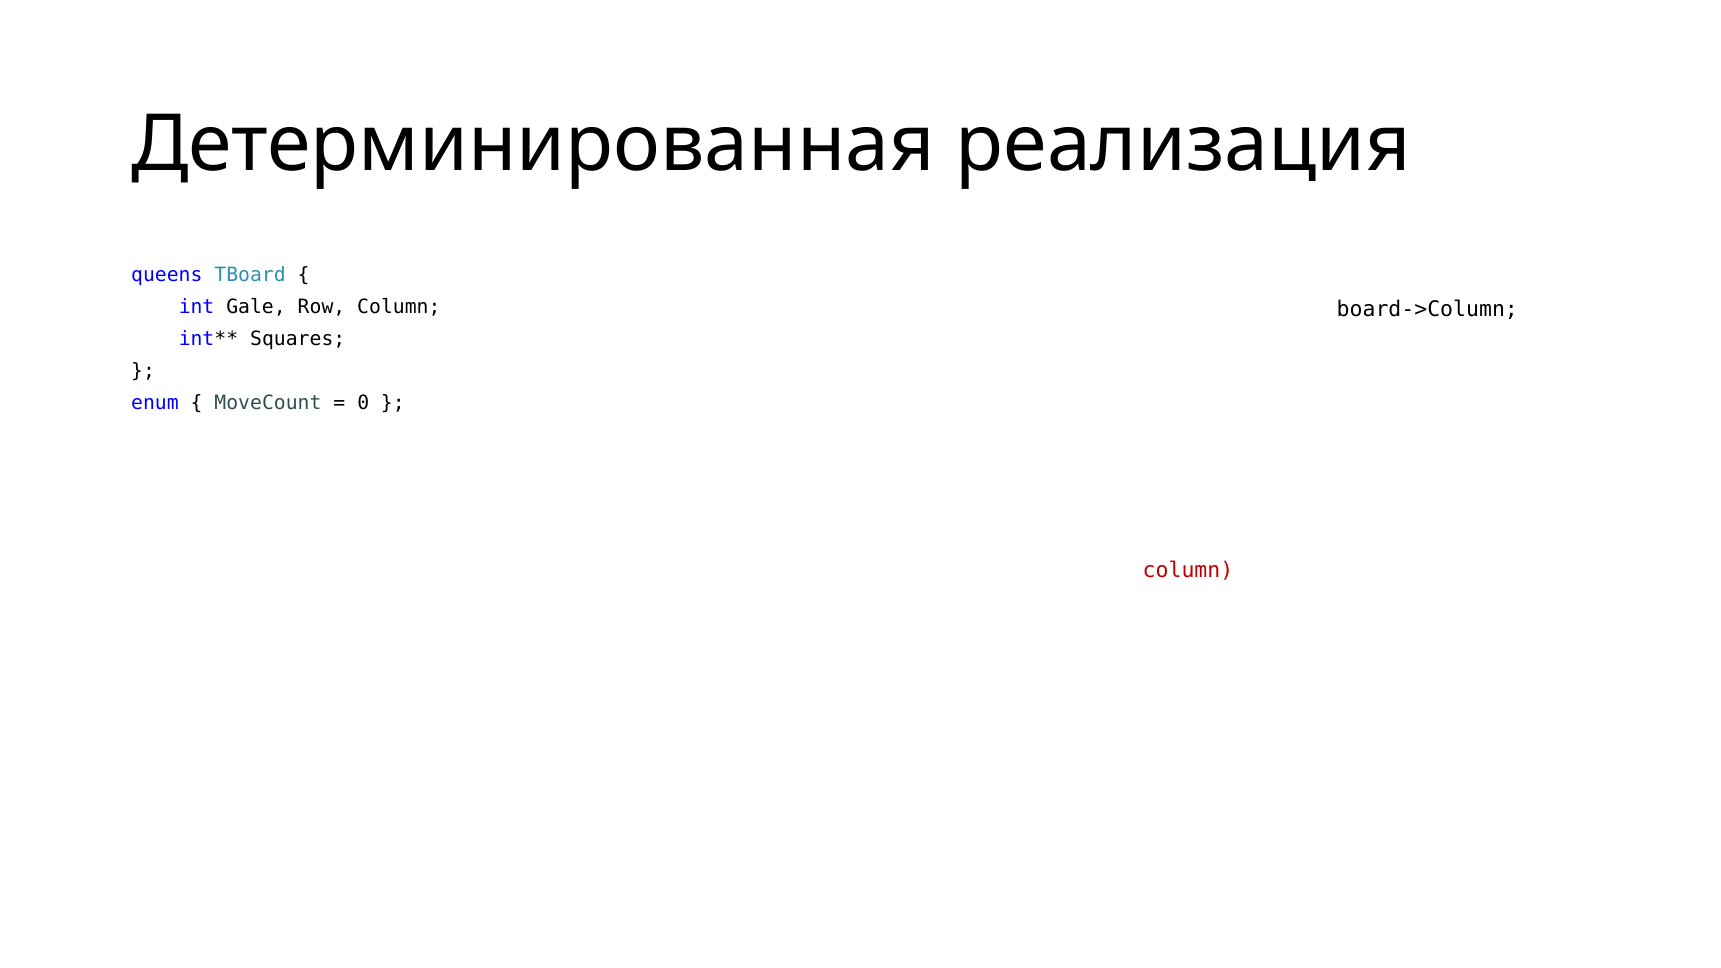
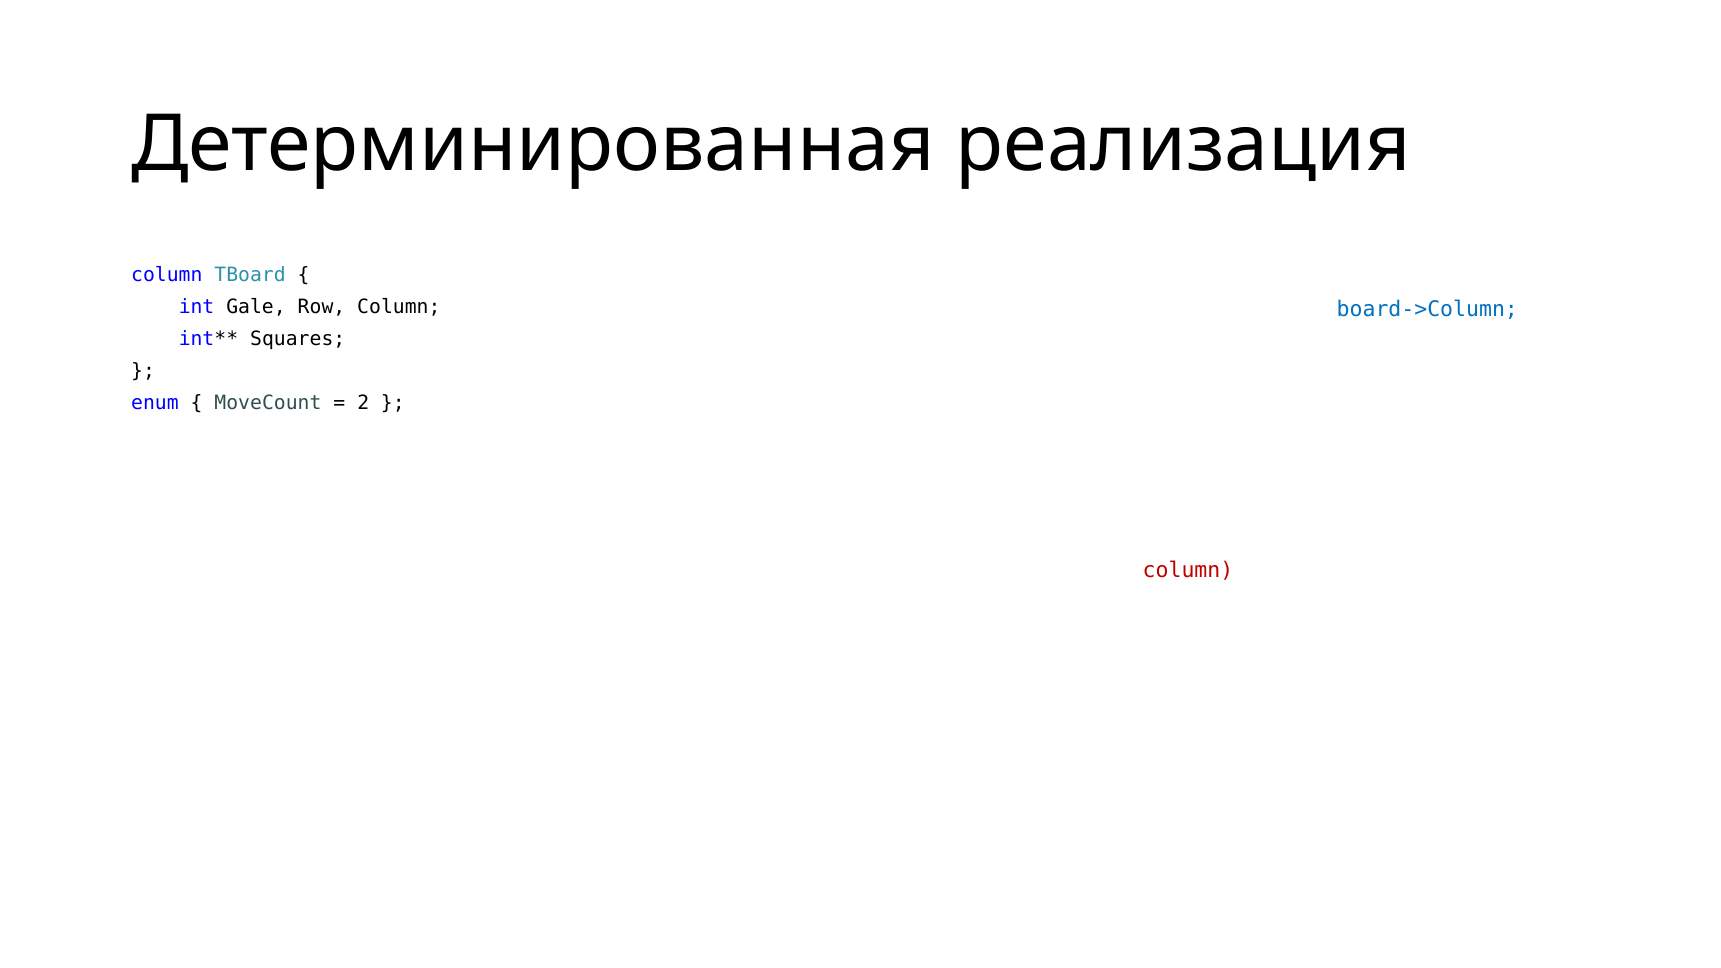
queens at (167, 275): queens -> column
board->Column at (1427, 310) colour: black -> blue
0 at (363, 403): 0 -> 2
